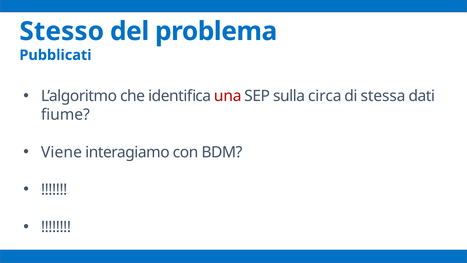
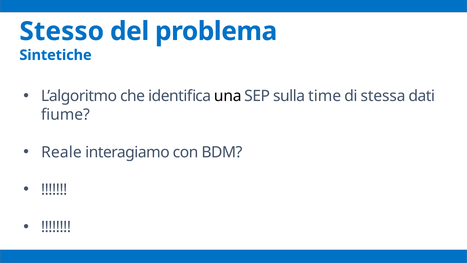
Pubblicati: Pubblicati -> Sintetiche
una colour: red -> black
circa: circa -> time
Viene: Viene -> Reale
